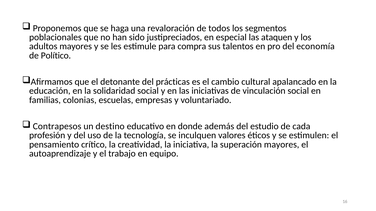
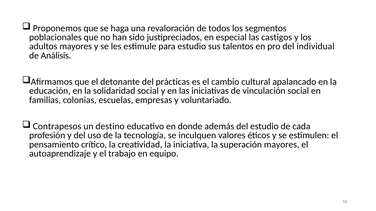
ataquen: ataquen -> castigos
para compra: compra -> estudio
economía: economía -> individual
Político: Político -> Análisis
